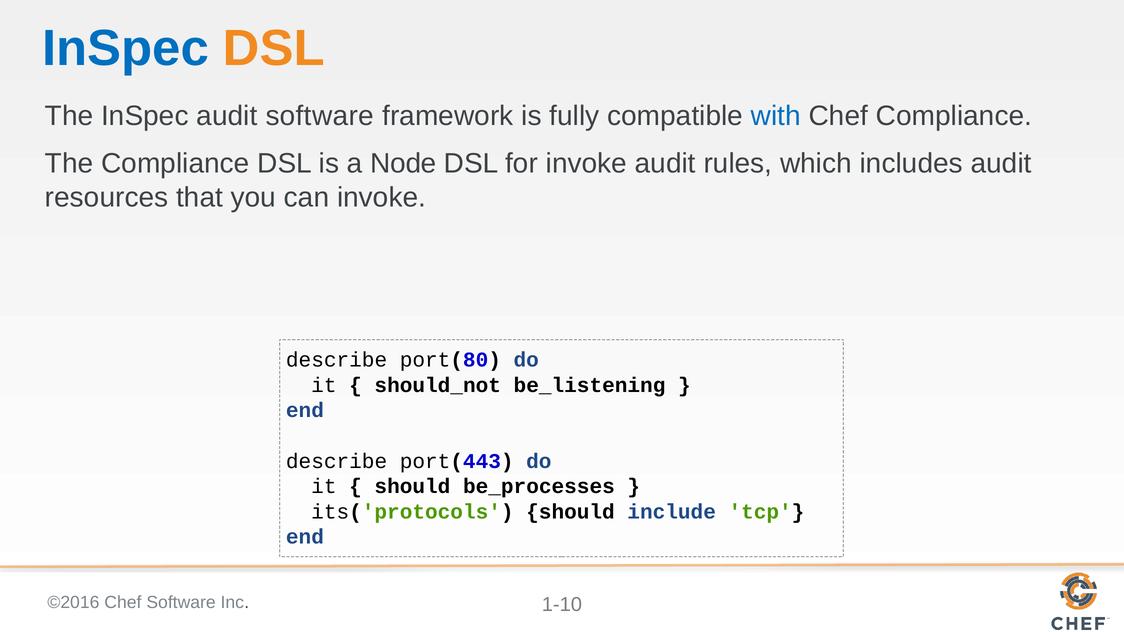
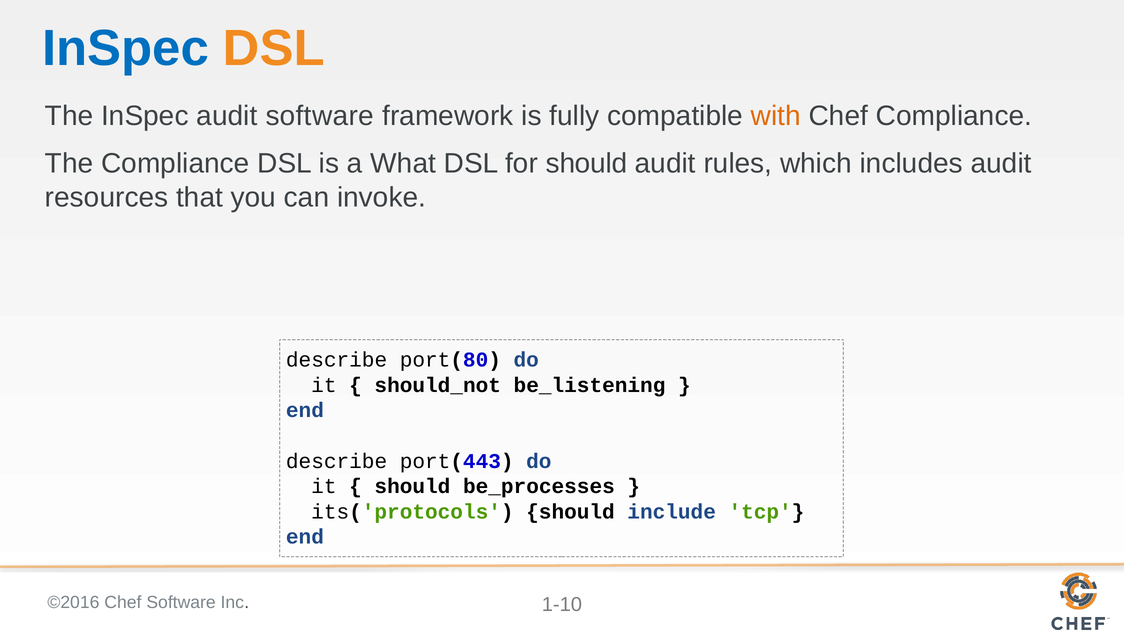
with colour: blue -> orange
Node: Node -> What
for invoke: invoke -> should
